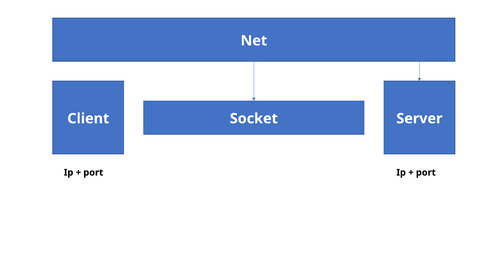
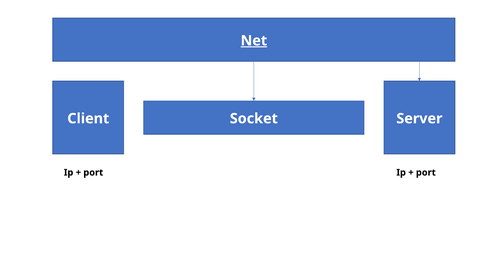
Net underline: none -> present
